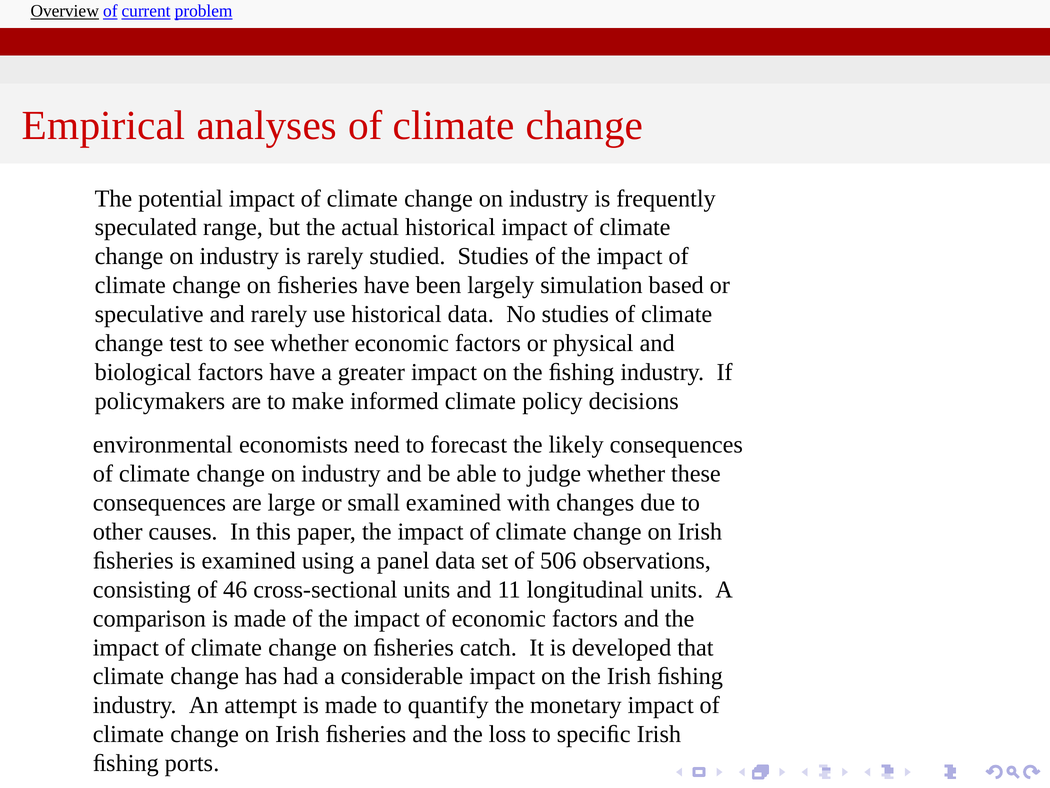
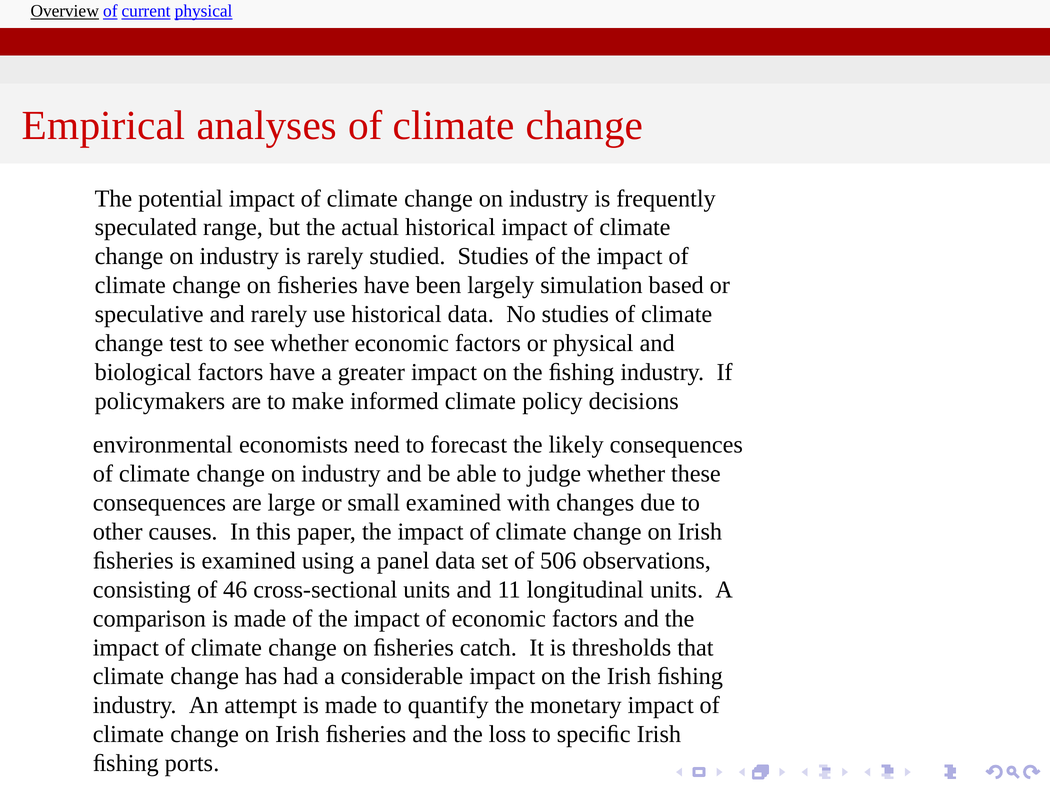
current problem: problem -> physical
developed: developed -> thresholds
